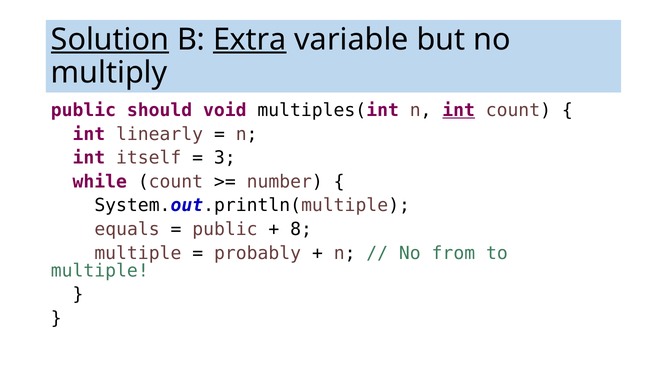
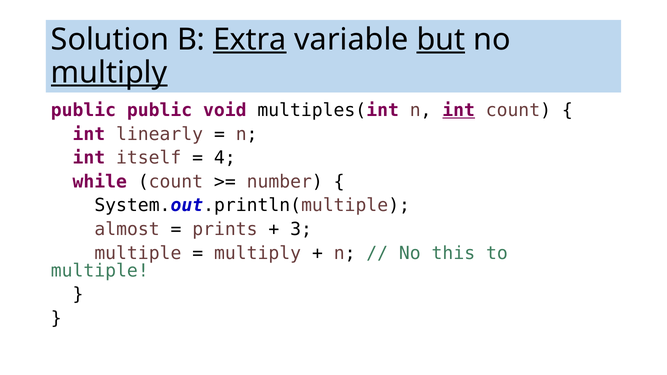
Solution underline: present -> none
but underline: none -> present
multiply at (109, 73) underline: none -> present
public should: should -> public
3: 3 -> 4
equals: equals -> almost
public at (225, 229): public -> prints
8: 8 -> 3
probably at (258, 253): probably -> multiply
from: from -> this
